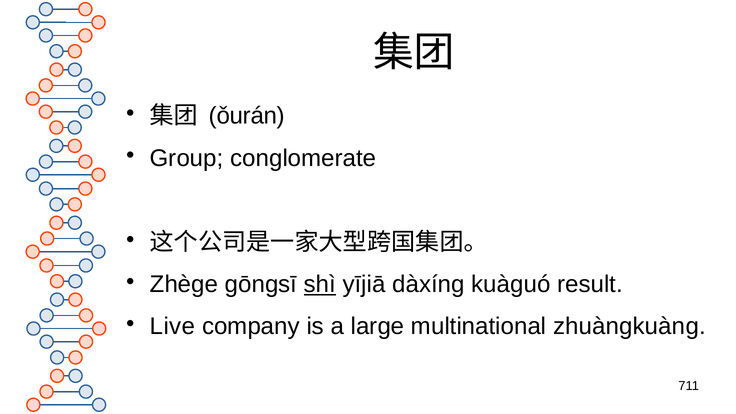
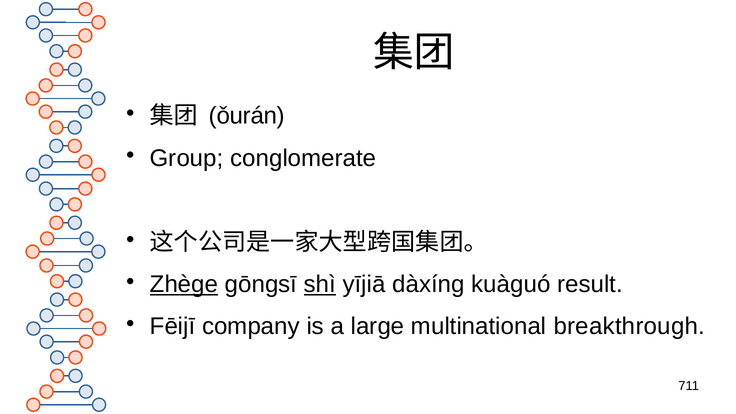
Zhège underline: none -> present
Live: Live -> Fēijī
zhuàngkuàng: zhuàngkuàng -> breakthrough
